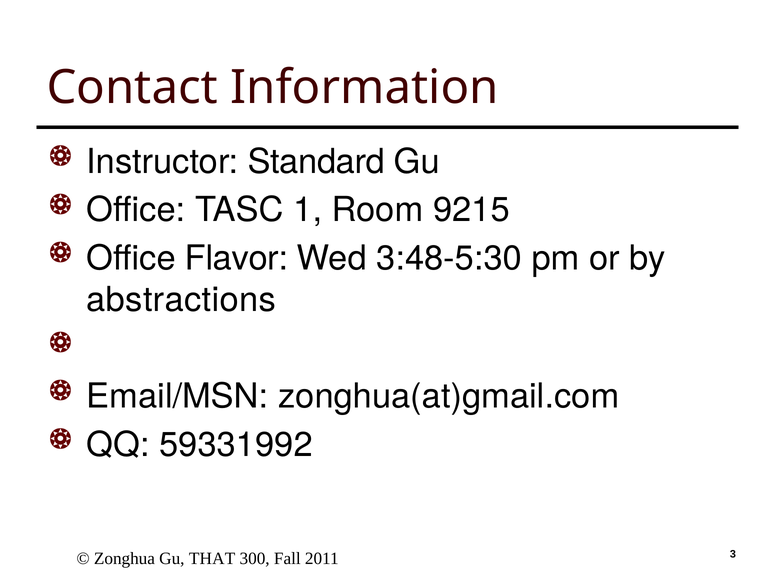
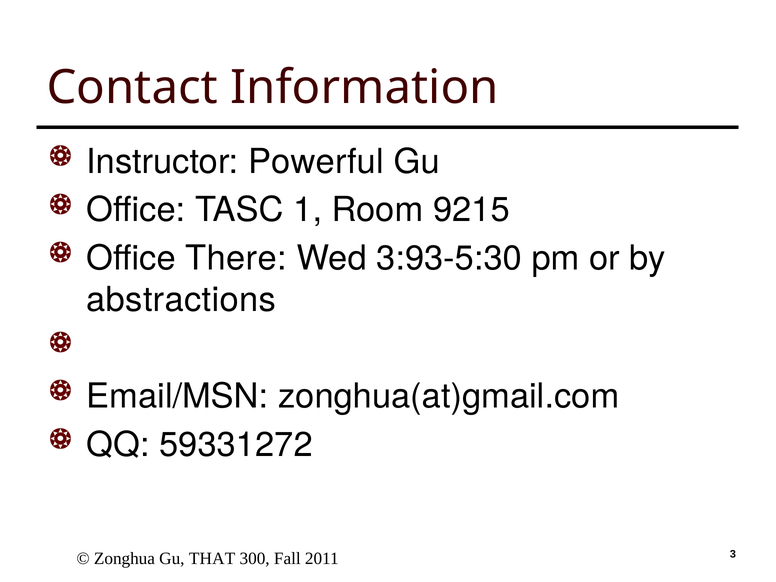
Standard: Standard -> Powerful
Flavor: Flavor -> There
3:48-5:30: 3:48-5:30 -> 3:93-5:30
59331992: 59331992 -> 59331272
